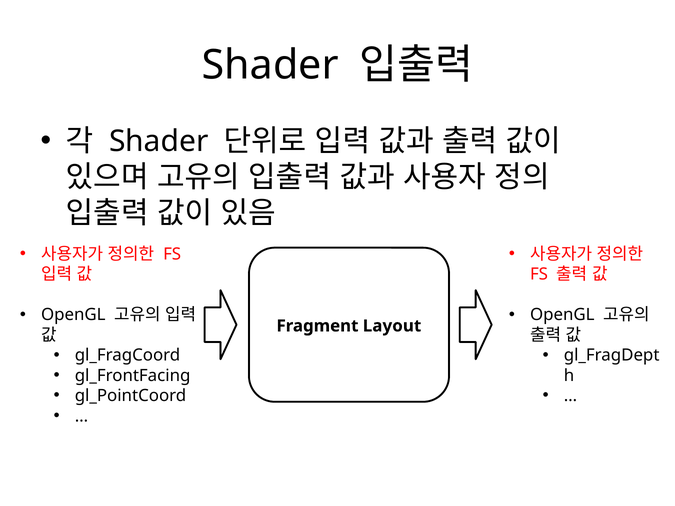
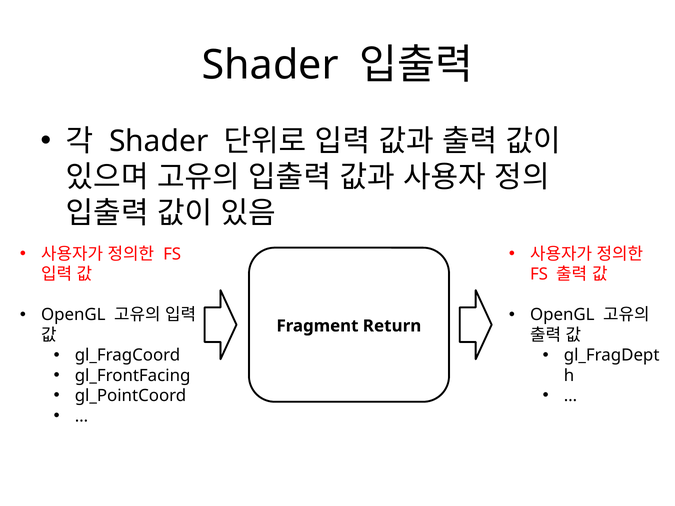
Layout: Layout -> Return
